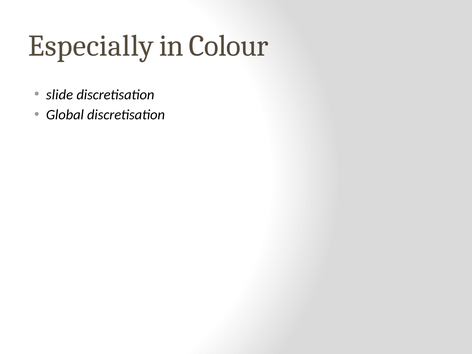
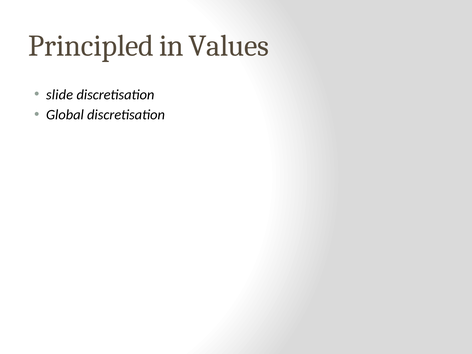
Especially: Especially -> Principled
Colour: Colour -> Values
